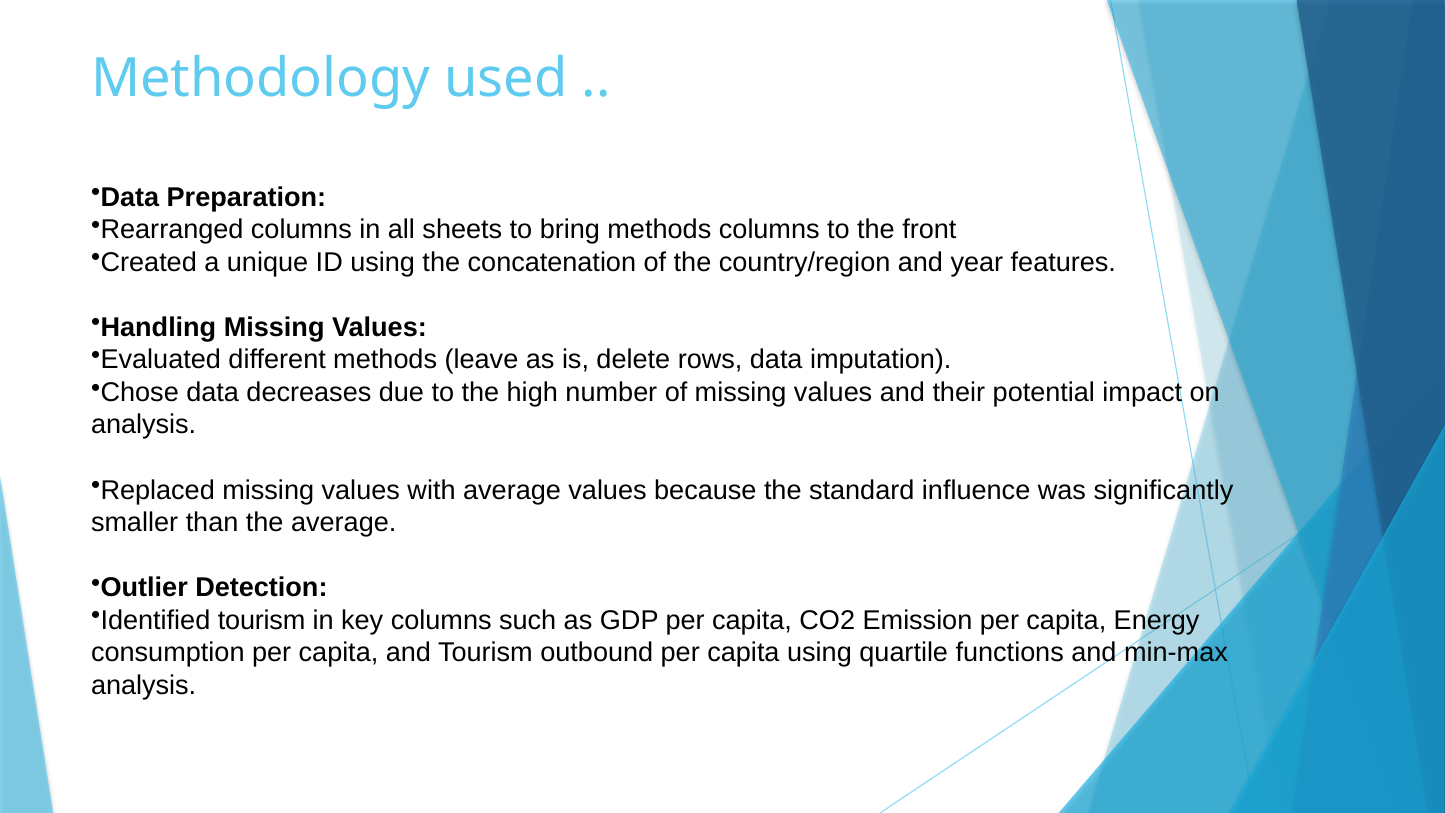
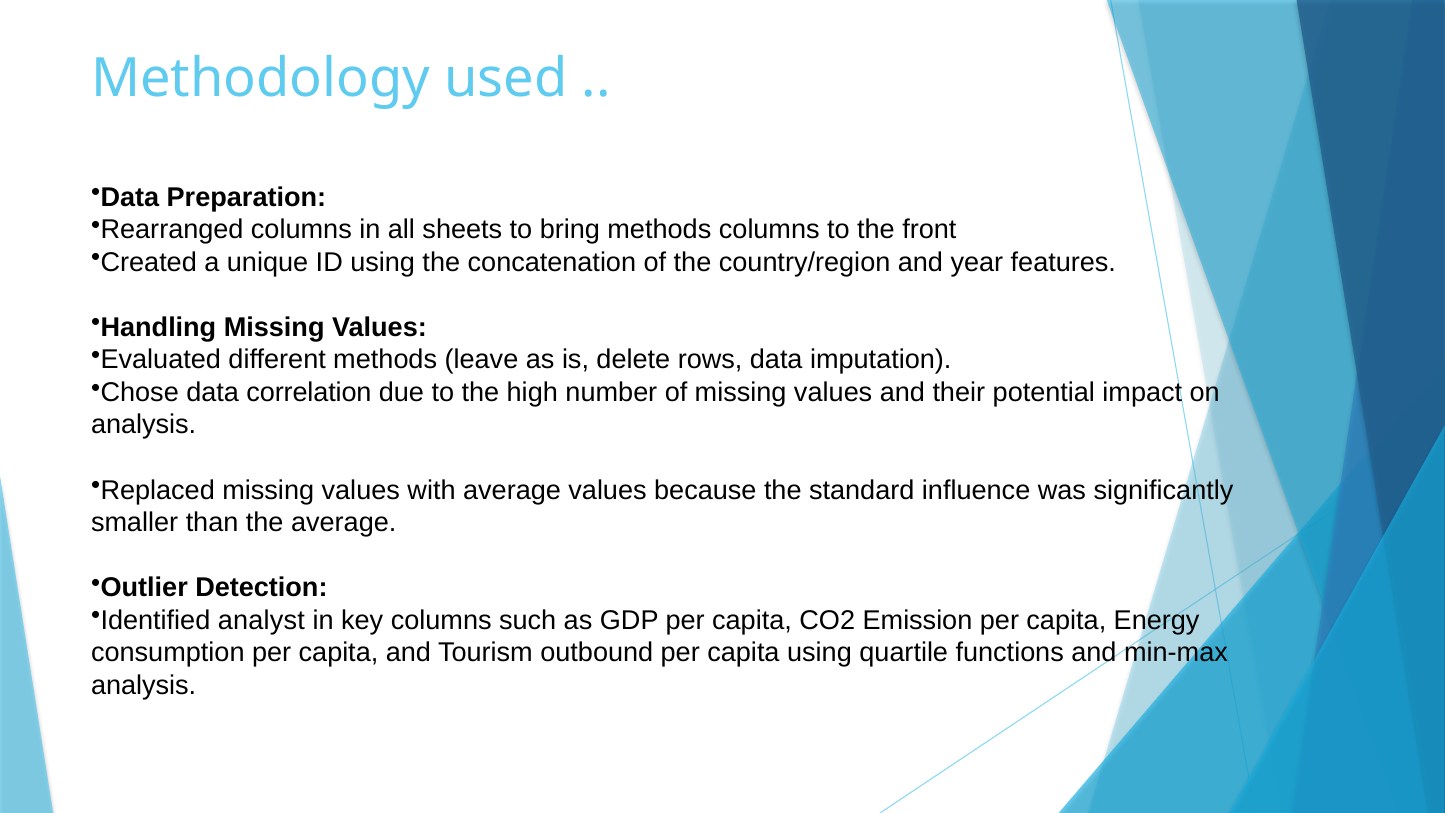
decreases: decreases -> correlation
Identified tourism: tourism -> analyst
